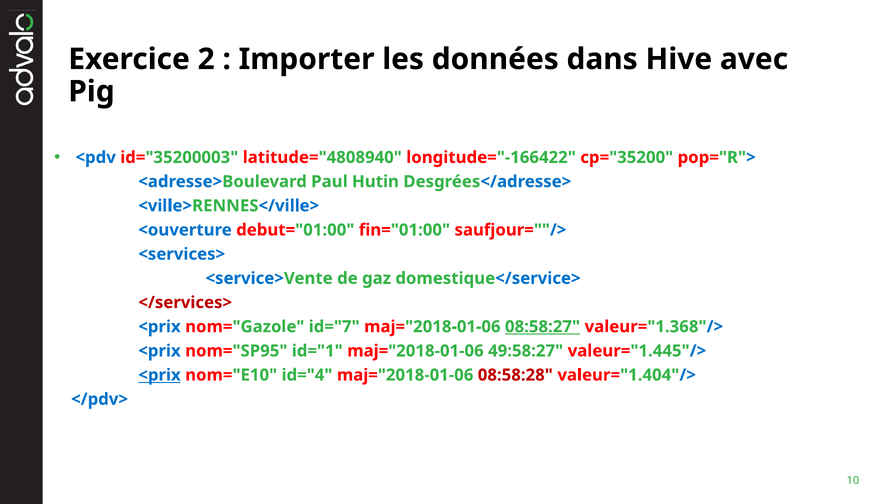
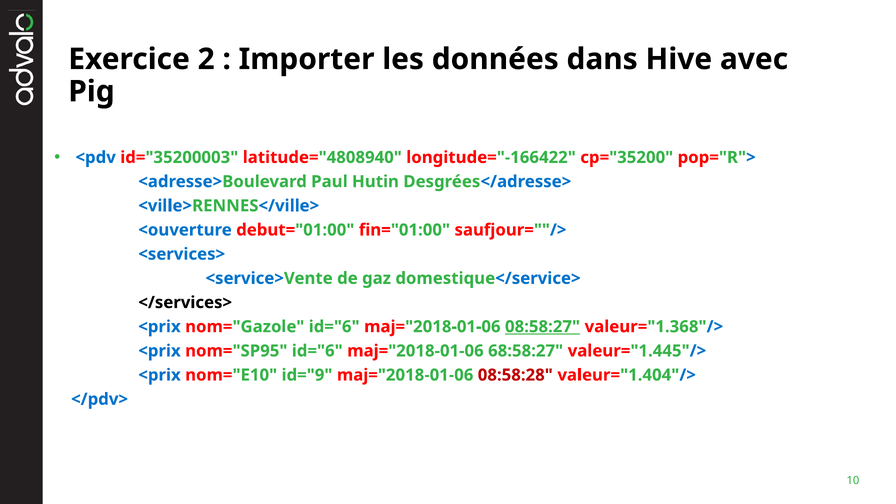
</services> colour: red -> black
nom="Gazole id="7: id="7 -> id="6
nom="SP95 id="1: id="1 -> id="6
49:58:27: 49:58:27 -> 68:58:27
<prix at (160, 375) underline: present -> none
id="4: id="4 -> id="9
